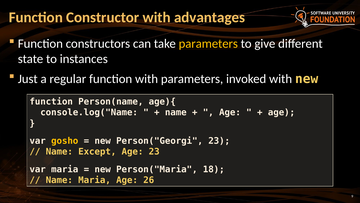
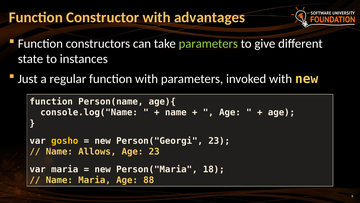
parameters at (208, 44) colour: yellow -> light green
Except: Except -> Allows
26: 26 -> 88
